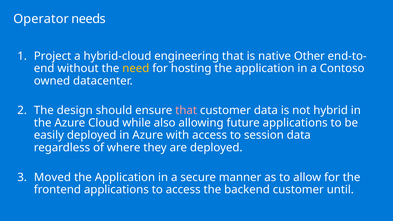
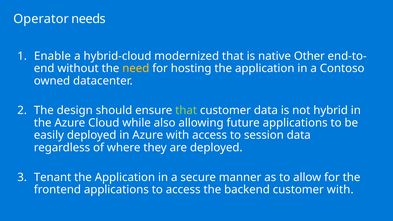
Project: Project -> Enable
engineering: engineering -> modernized
that at (186, 110) colour: pink -> light green
Moved: Moved -> Tenant
customer until: until -> with
